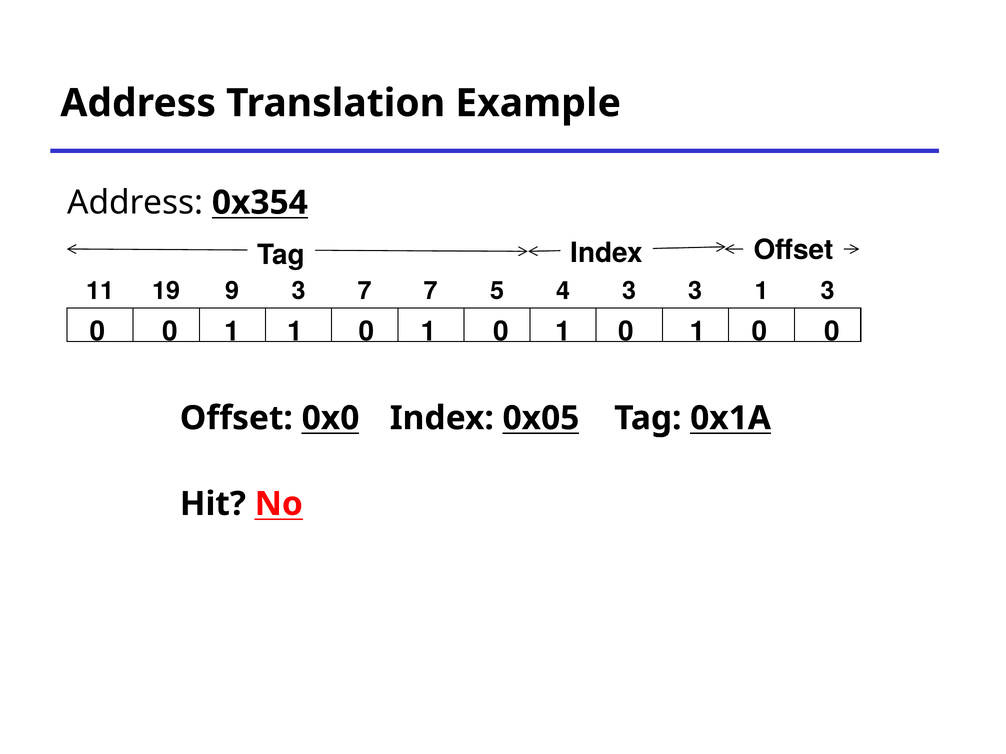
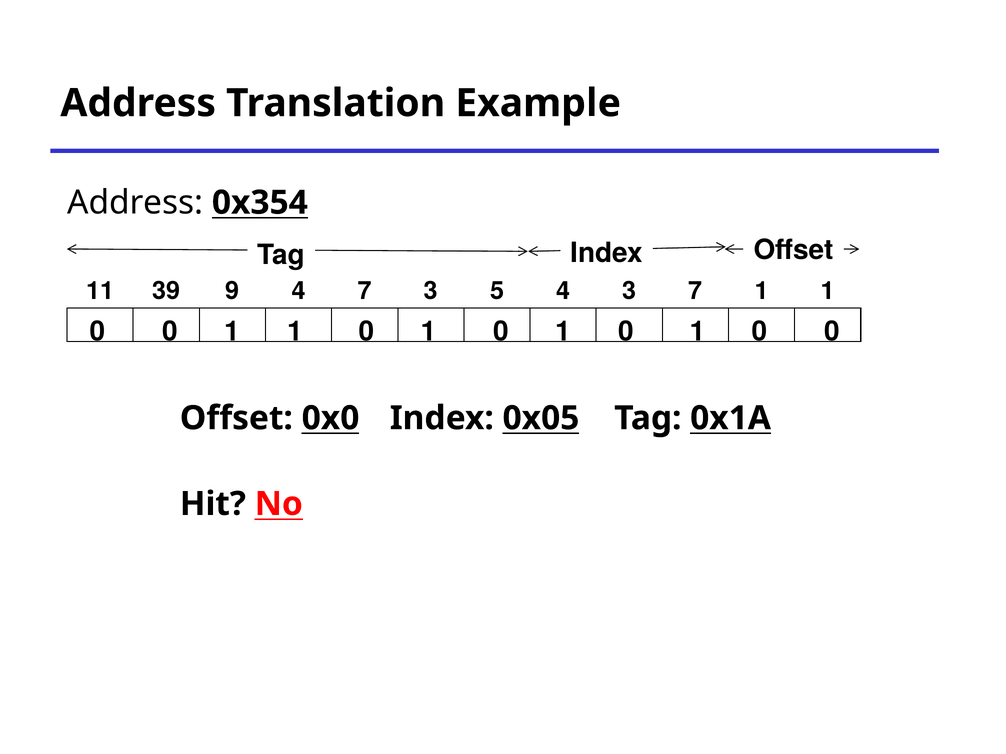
19: 19 -> 39
9 3: 3 -> 4
7 7: 7 -> 3
3 3: 3 -> 7
3 at (828, 291): 3 -> 1
